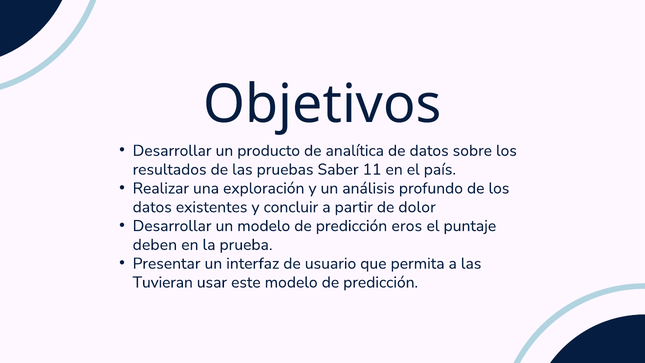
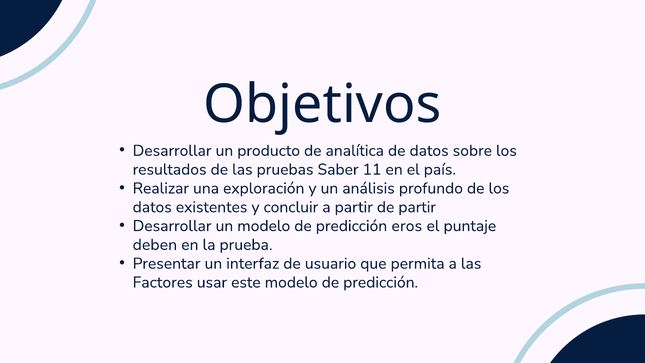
de dolor: dolor -> partir
Tuvieran: Tuvieran -> Factores
